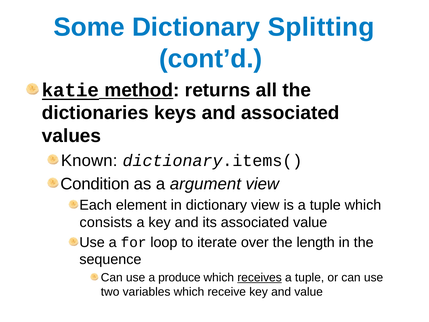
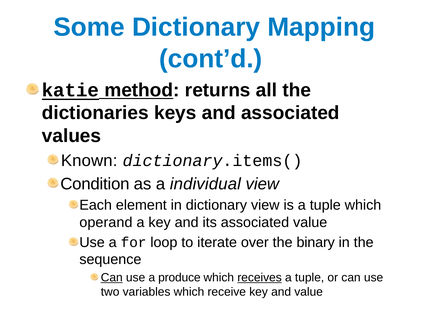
Splitting: Splitting -> Mapping
argument: argument -> individual
consists: consists -> operand
length: length -> binary
Can at (112, 277) underline: none -> present
